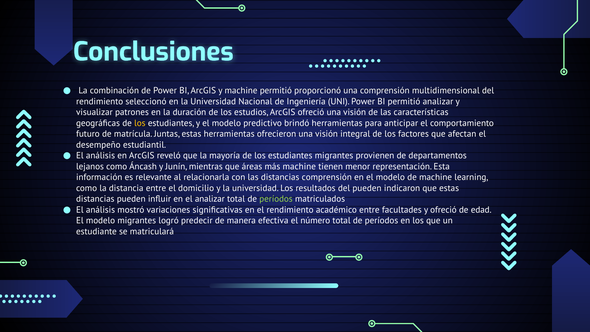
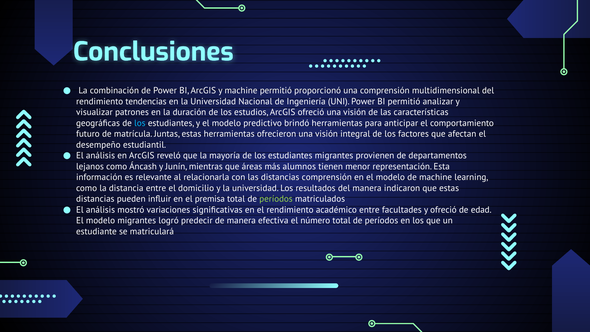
seleccionó: seleccionó -> tendencias
los at (140, 123) colour: yellow -> light blue
más machine: machine -> alumnos
del pueden: pueden -> manera
el analizar: analizar -> premisa
